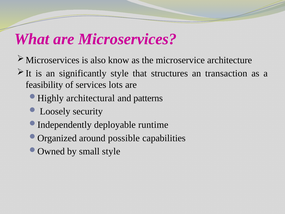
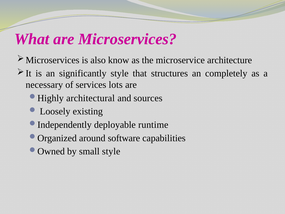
transaction: transaction -> completely
feasibility: feasibility -> necessary
patterns: patterns -> sources
security: security -> existing
possible: possible -> software
